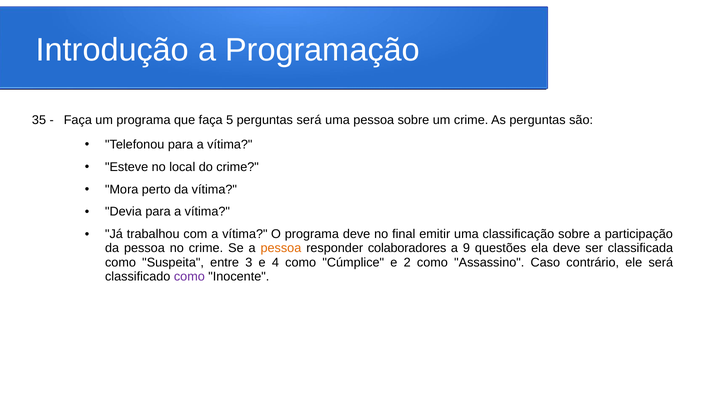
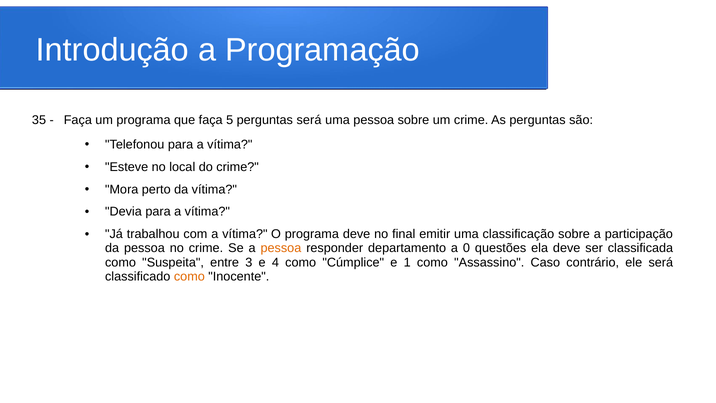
colaboradores: colaboradores -> departamento
9: 9 -> 0
2: 2 -> 1
como at (189, 276) colour: purple -> orange
